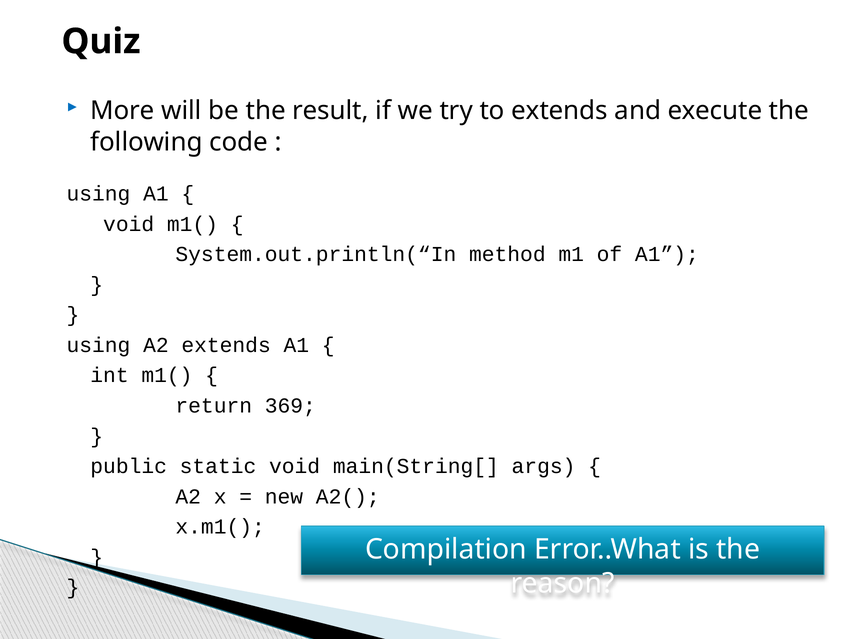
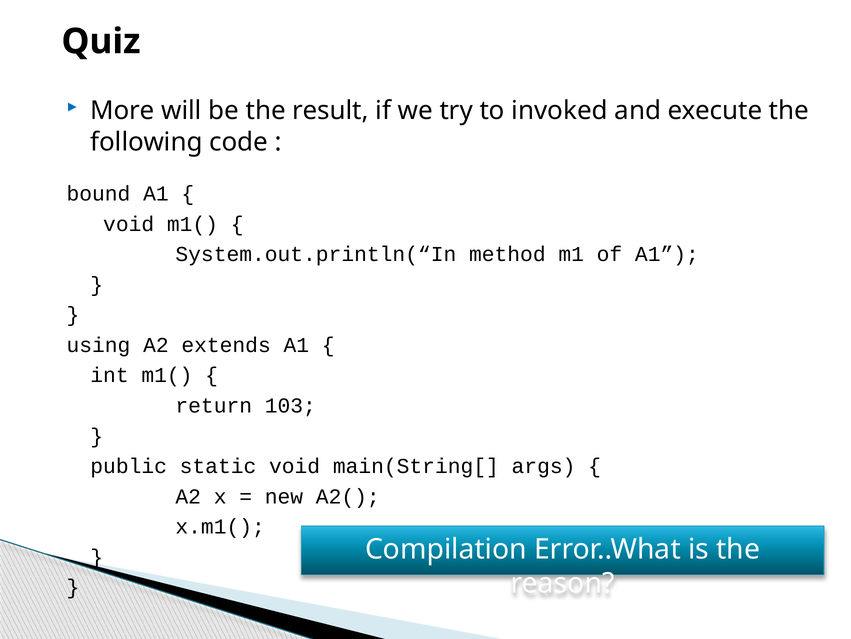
to extends: extends -> invoked
using at (98, 193): using -> bound
369: 369 -> 103
